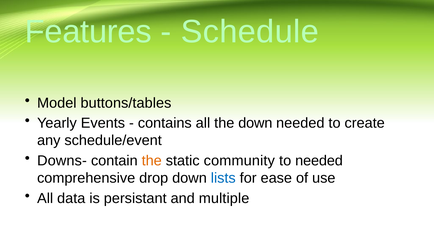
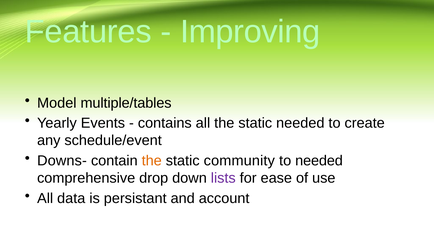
Schedule: Schedule -> Improving
buttons/tables: buttons/tables -> multiple/tables
all the down: down -> static
lists colour: blue -> purple
multiple: multiple -> account
